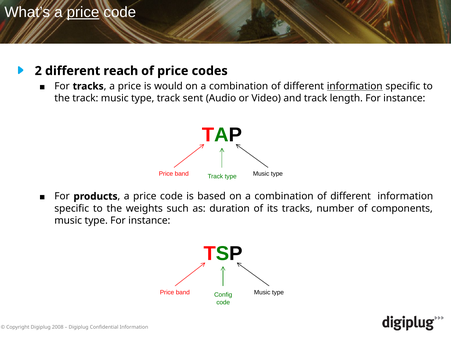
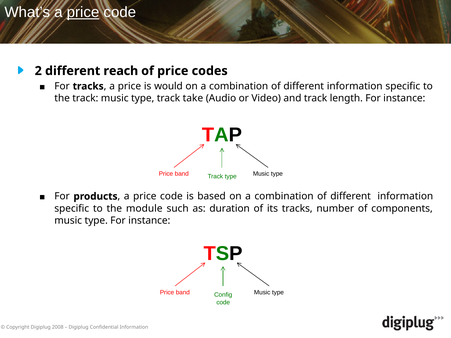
information at (355, 86) underline: present -> none
sent: sent -> take
weights: weights -> module
